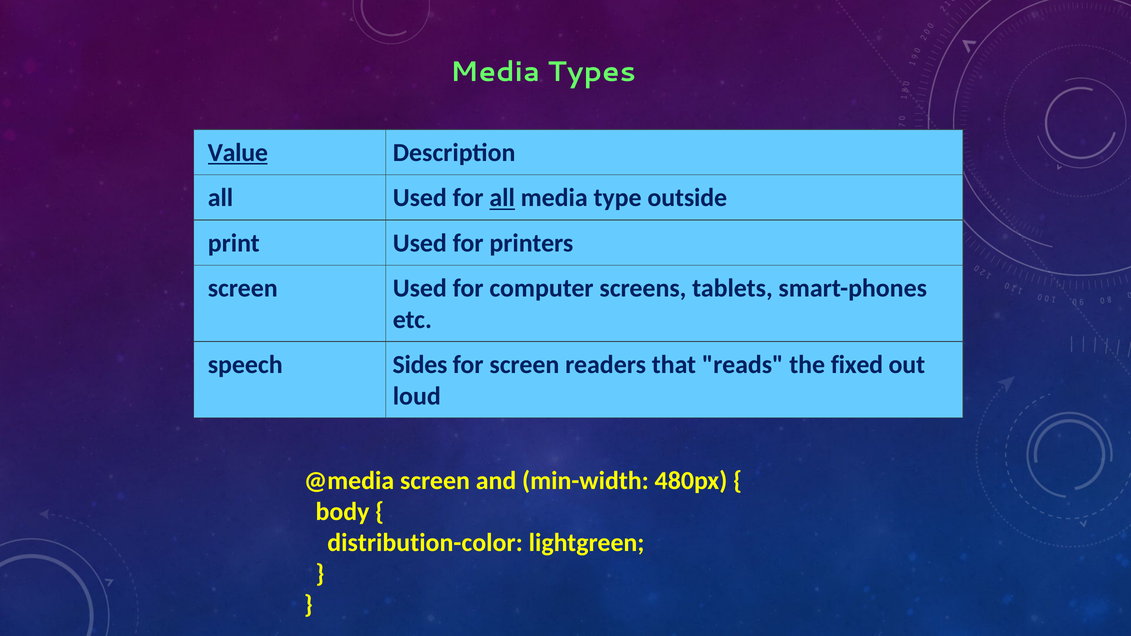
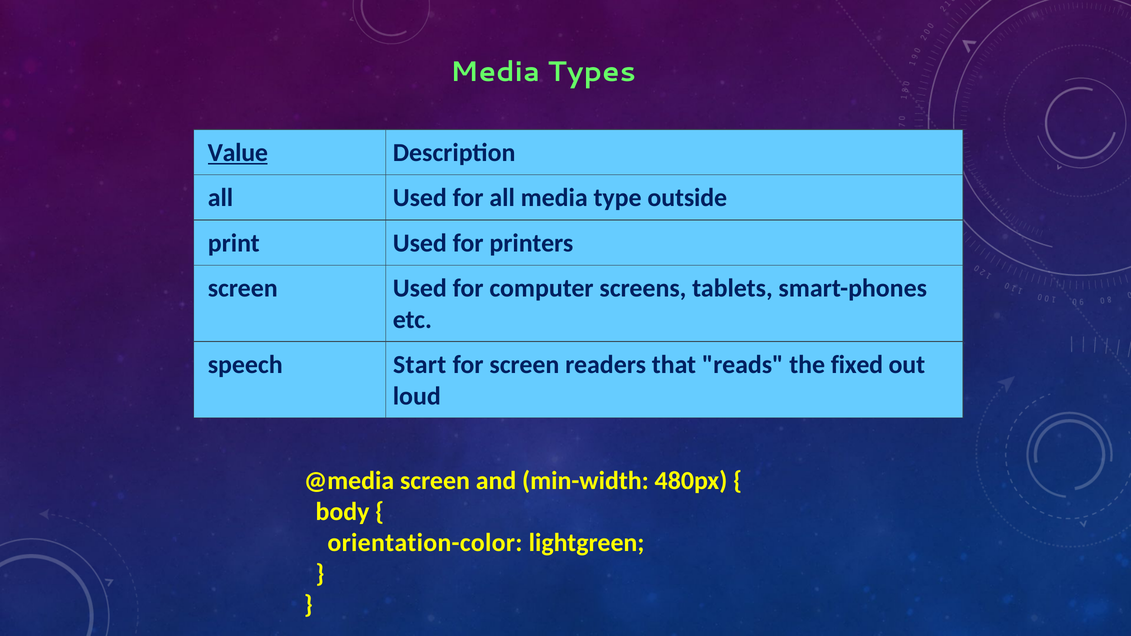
all at (502, 198) underline: present -> none
Sides: Sides -> Start
distribution-color: distribution-color -> orientation-color
